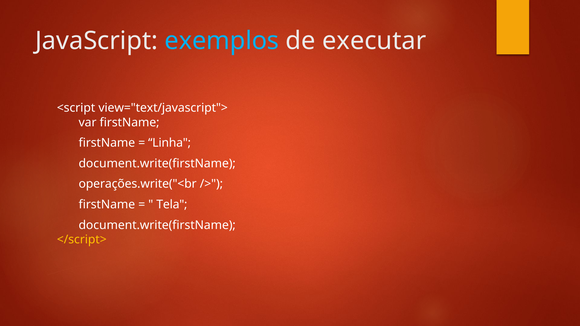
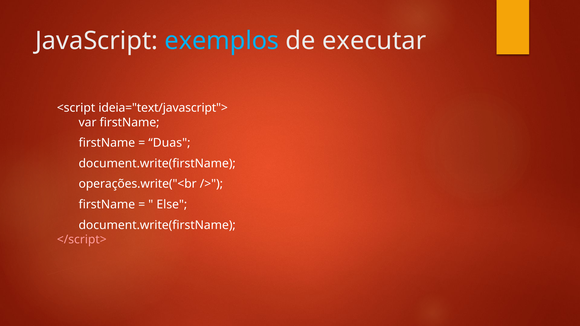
view="text/javascript">: view="text/javascript"> -> ideia="text/javascript">
Linha: Linha -> Duas
Tela: Tela -> Else
</script> colour: yellow -> pink
